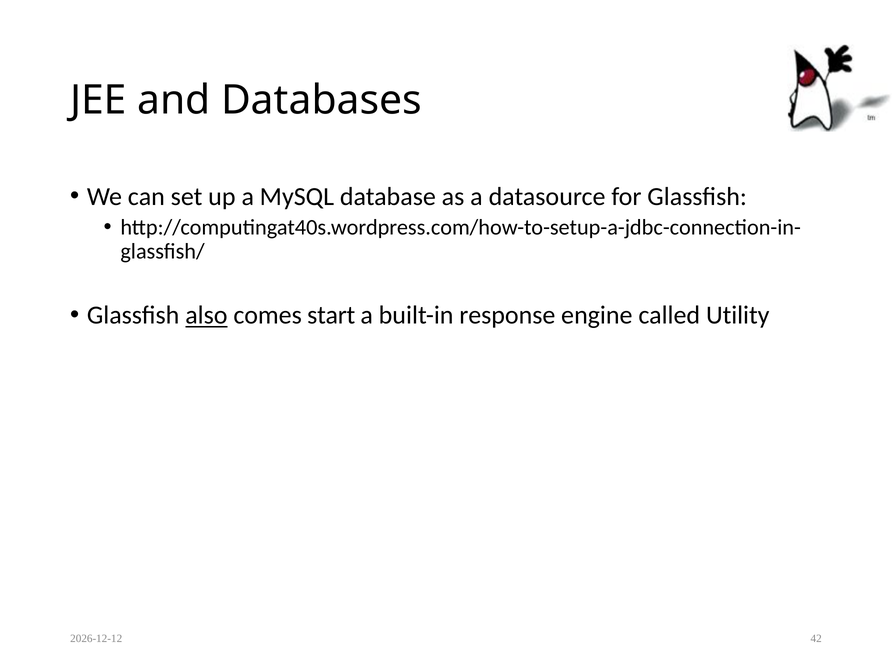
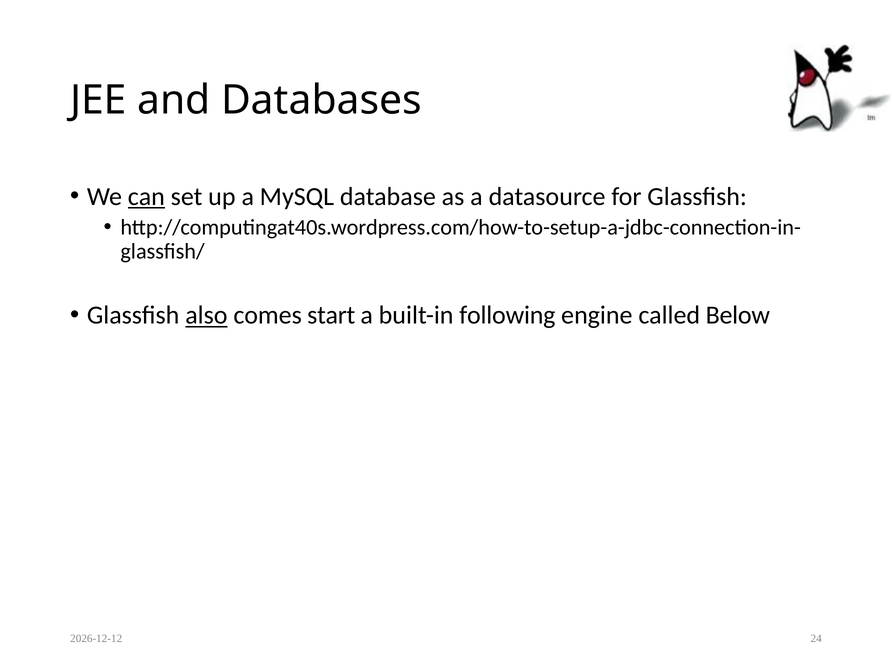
can underline: none -> present
response: response -> following
Utility: Utility -> Below
42: 42 -> 24
